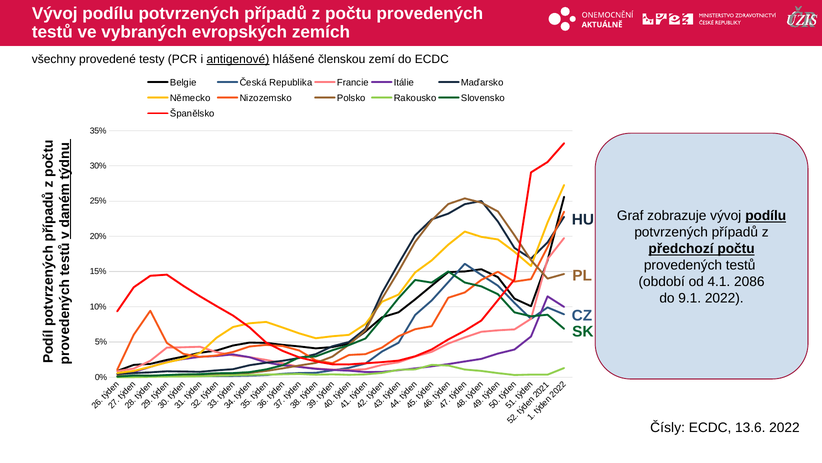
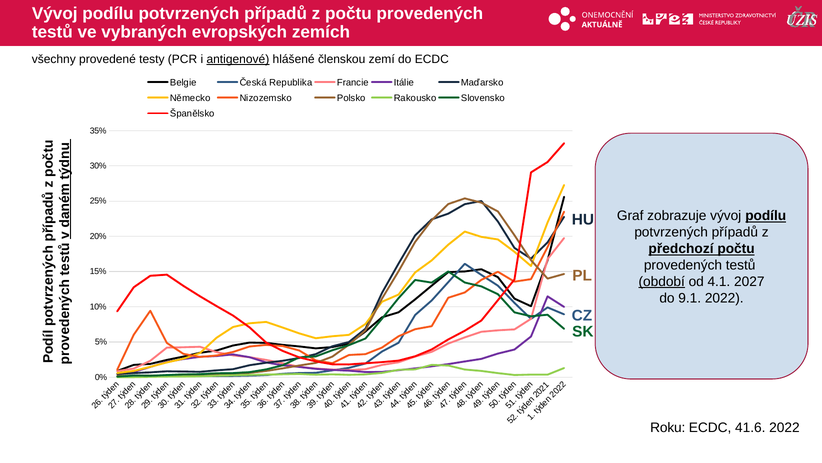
období underline: none -> present
2086: 2086 -> 2027
Čísly: Čísly -> Roku
13.6: 13.6 -> 41.6
